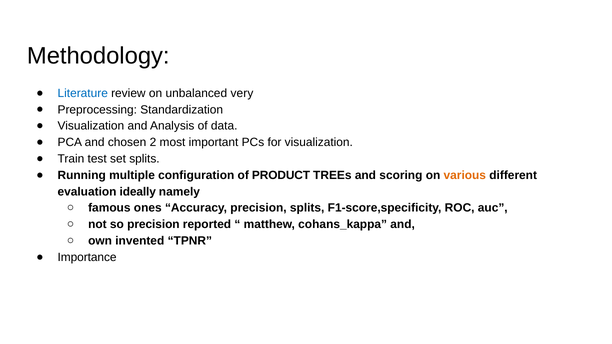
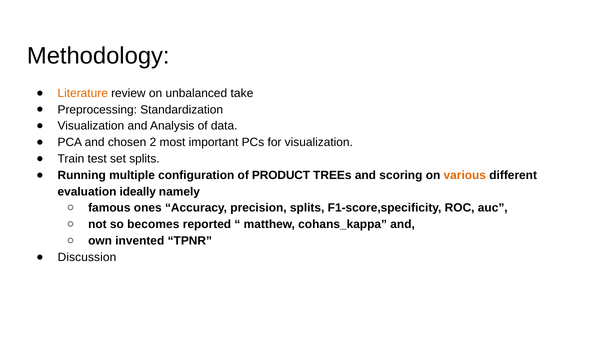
Literature colour: blue -> orange
very: very -> take
so precision: precision -> becomes
Importance: Importance -> Discussion
